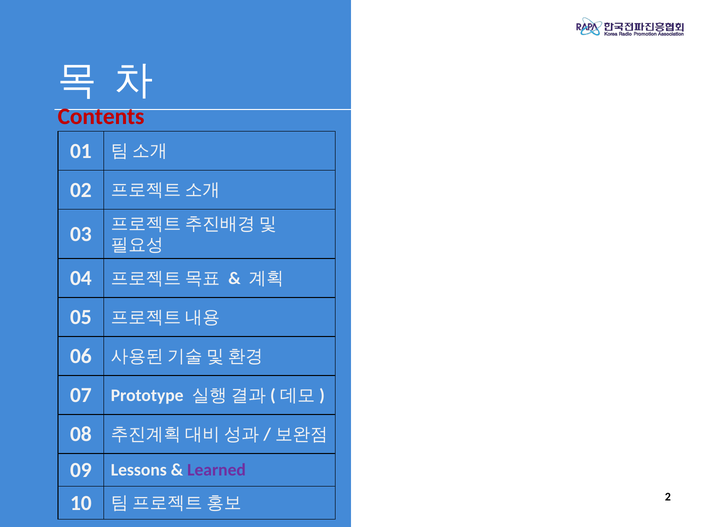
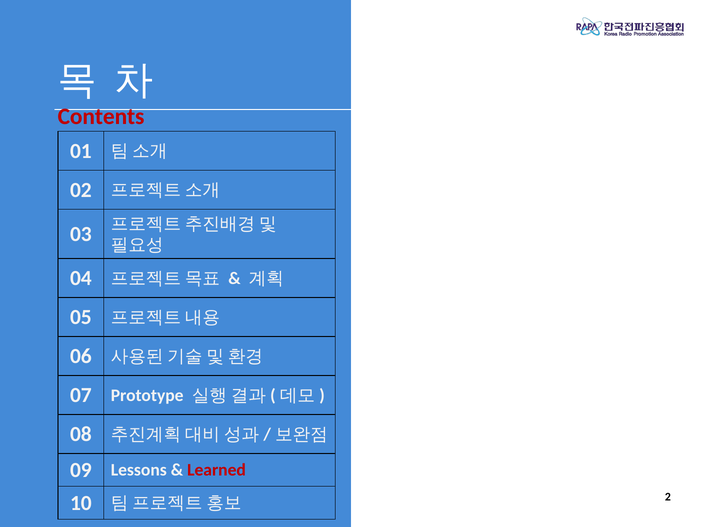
Learned colour: purple -> red
